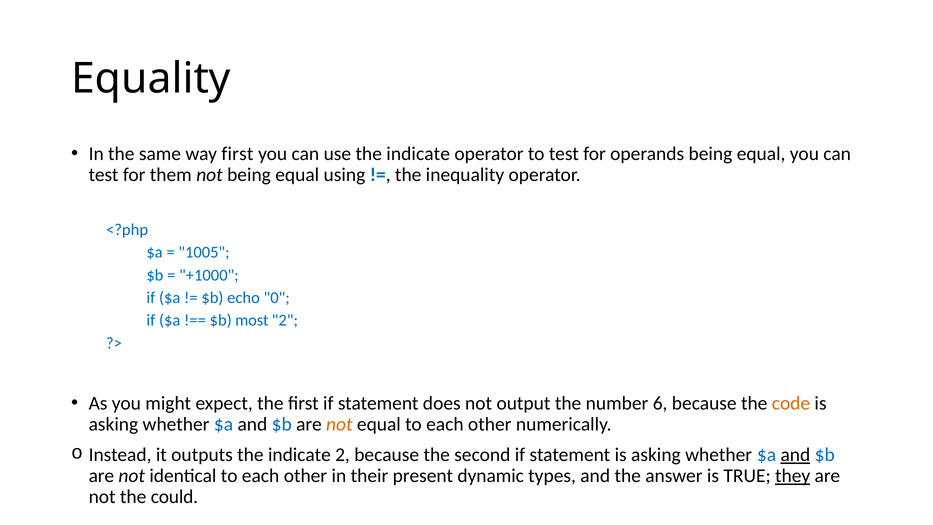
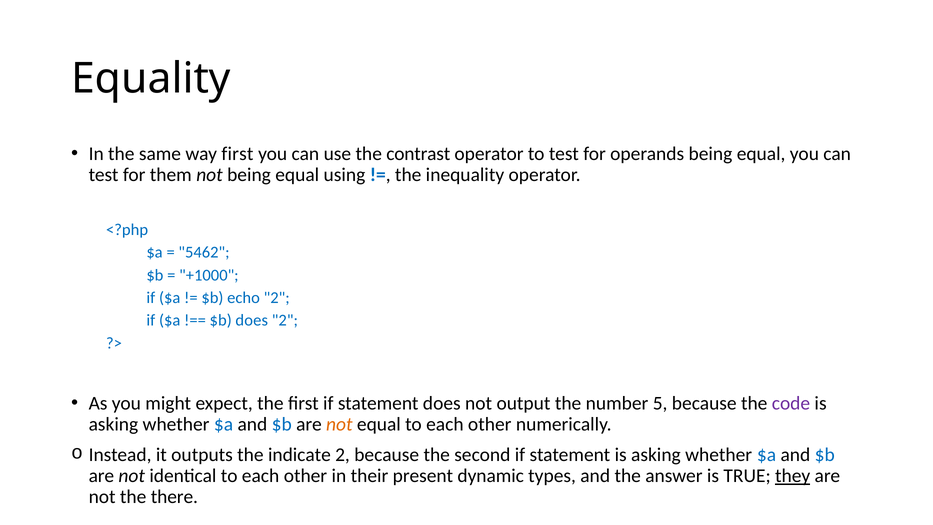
use the indicate: indicate -> contrast
1005: 1005 -> 5462
echo 0: 0 -> 2
$b most: most -> does
6: 6 -> 5
code colour: orange -> purple
and at (795, 455) underline: present -> none
could: could -> there
